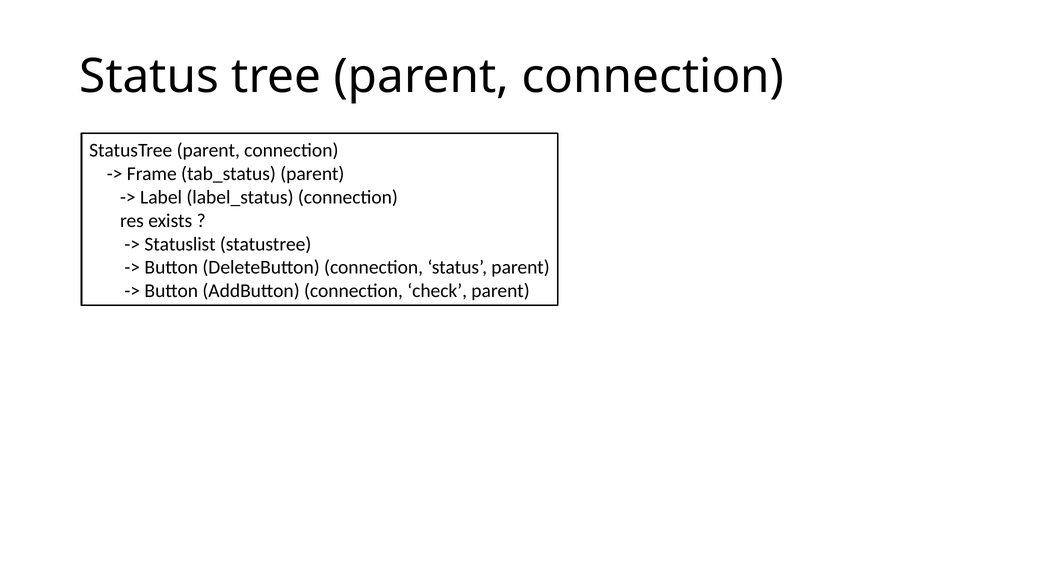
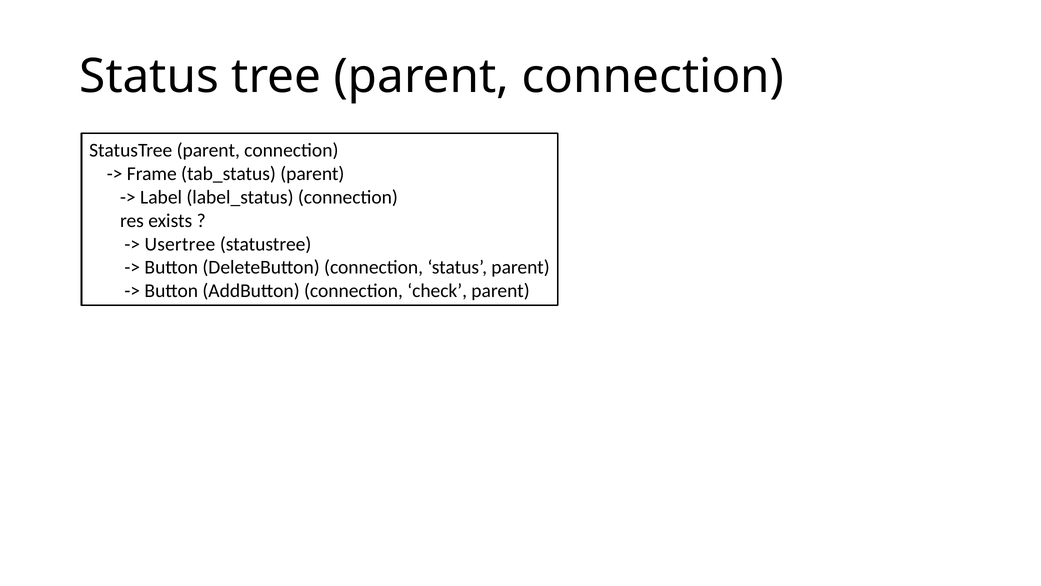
Statuslist: Statuslist -> Usertree
